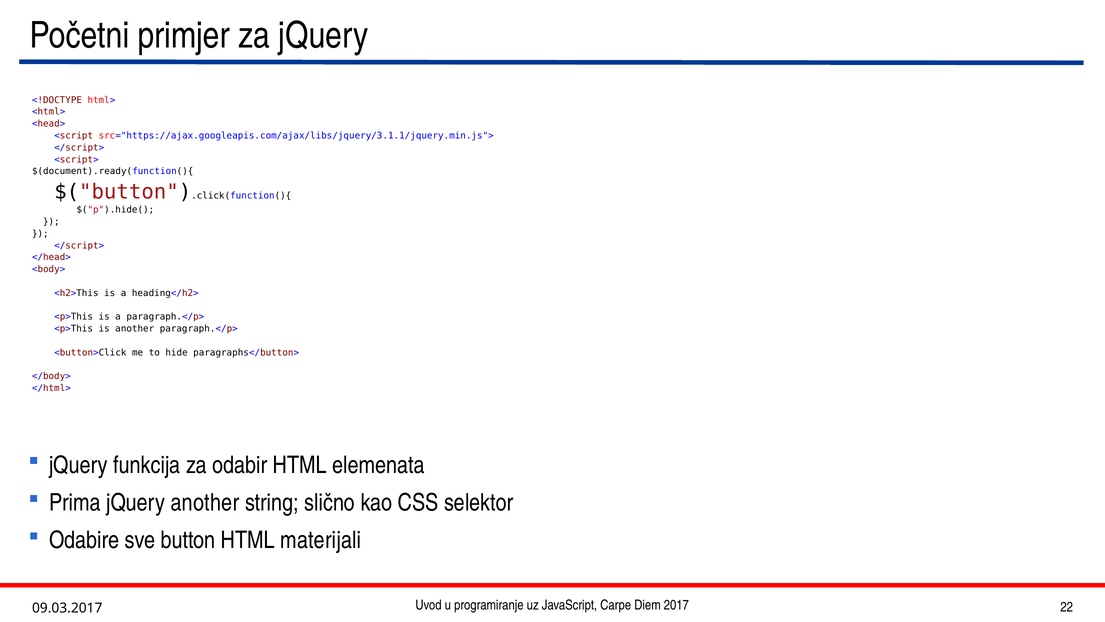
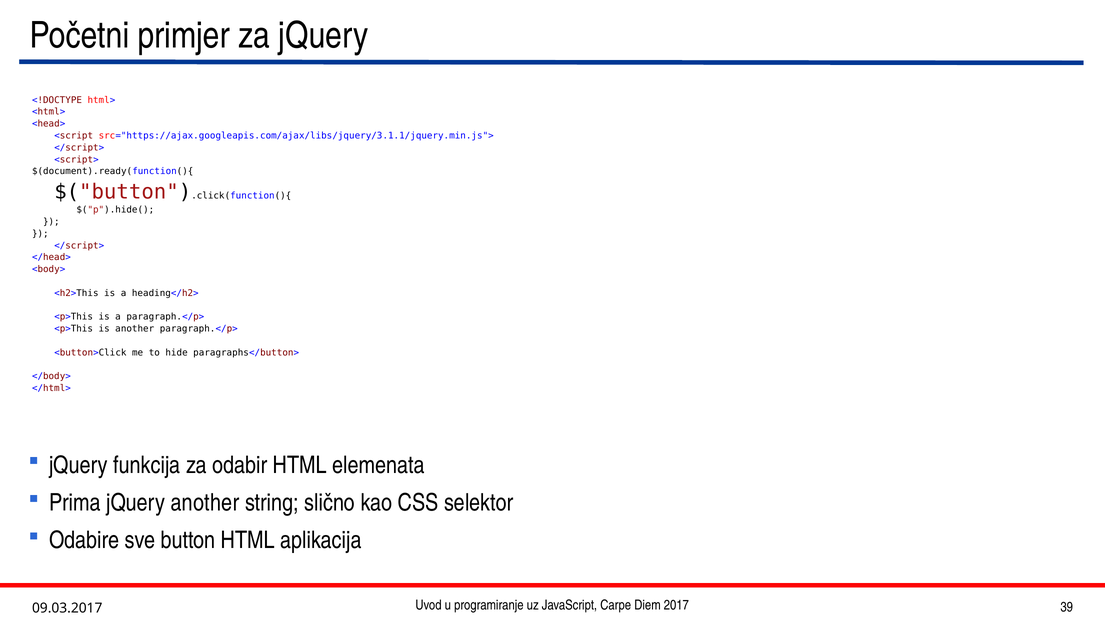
materijali: materijali -> aplikacija
22: 22 -> 39
